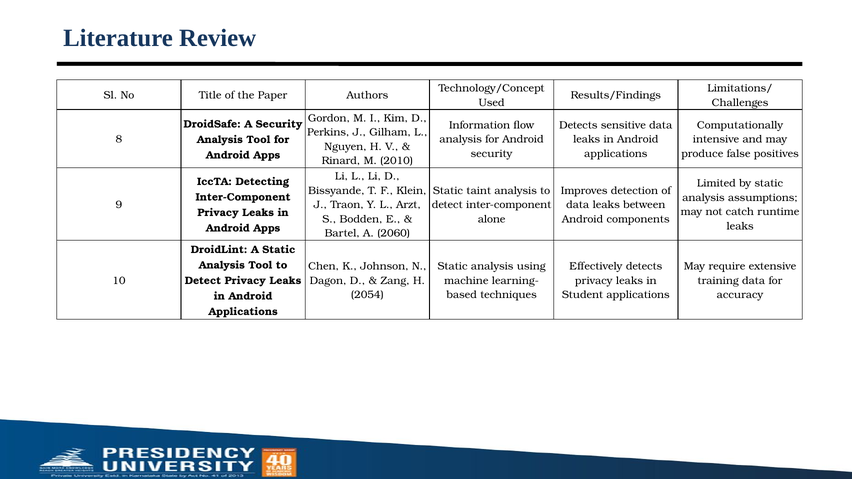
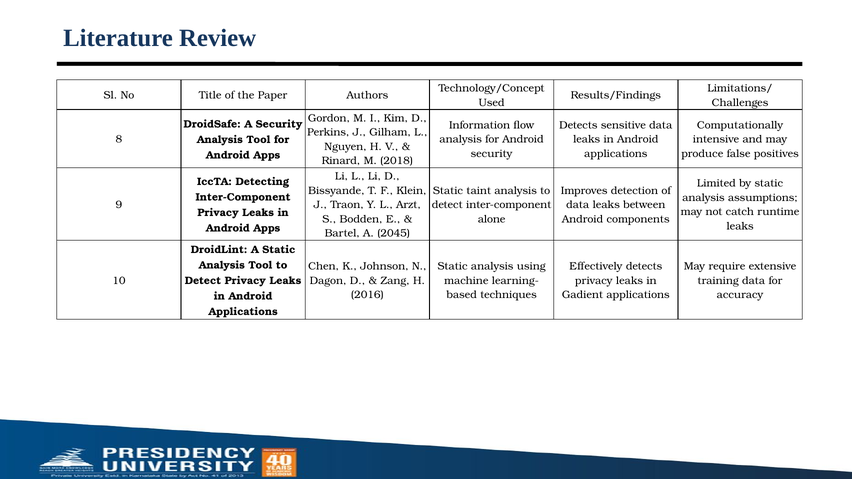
2010: 2010 -> 2018
2060: 2060 -> 2045
2054: 2054 -> 2016
Student: Student -> Gadient
